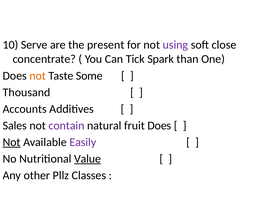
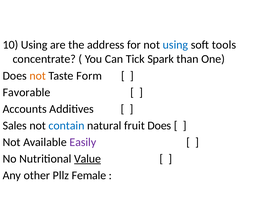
10 Serve: Serve -> Using
present: present -> address
using at (175, 45) colour: purple -> blue
close: close -> tools
Some: Some -> Form
Thousand: Thousand -> Favorable
contain colour: purple -> blue
Not at (12, 142) underline: present -> none
Classes: Classes -> Female
